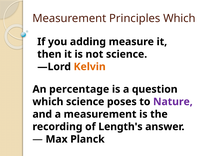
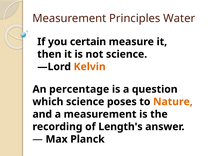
Principles Which: Which -> Water
adding: adding -> certain
Nature colour: purple -> orange
